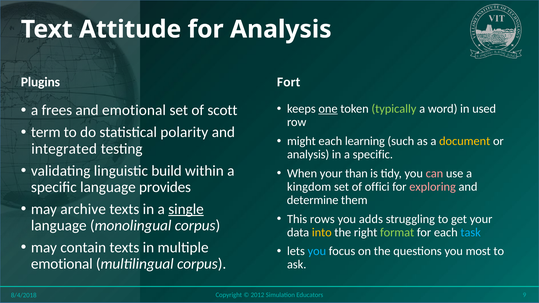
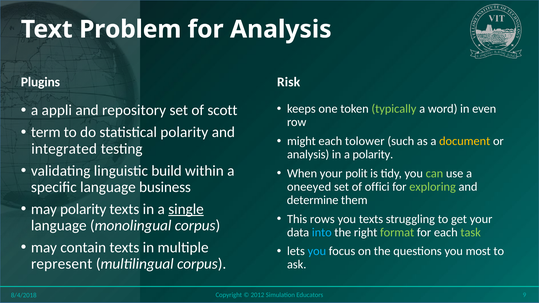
Attitude: Attitude -> Problem
Fort: Fort -> Risk
one underline: present -> none
used: used -> even
frees: frees -> appli
and emotional: emotional -> repository
learning: learning -> tolower
in a specific: specific -> polarity
than: than -> polit
can colour: pink -> light green
provides: provides -> business
kingdom: kingdom -> oneeyed
exploring colour: pink -> light green
may archive: archive -> polarity
you adds: adds -> texts
into colour: yellow -> light blue
task colour: light blue -> light green
emotional at (62, 264): emotional -> represent
